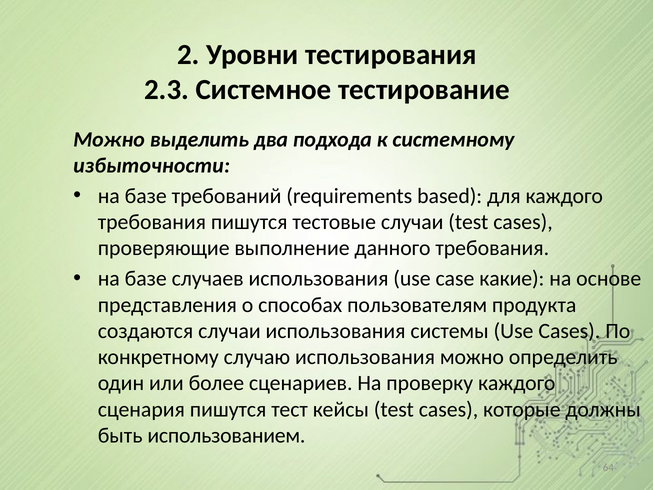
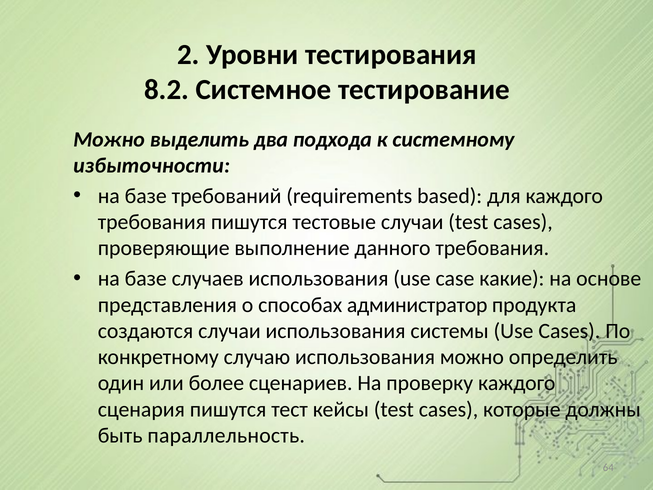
2.3: 2.3 -> 8.2
пользователям: пользователям -> администратор
использованием: использованием -> параллельность
